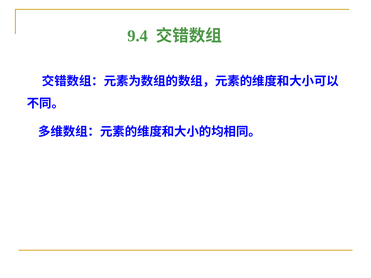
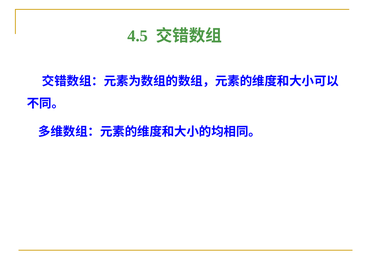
9.4: 9.4 -> 4.5
